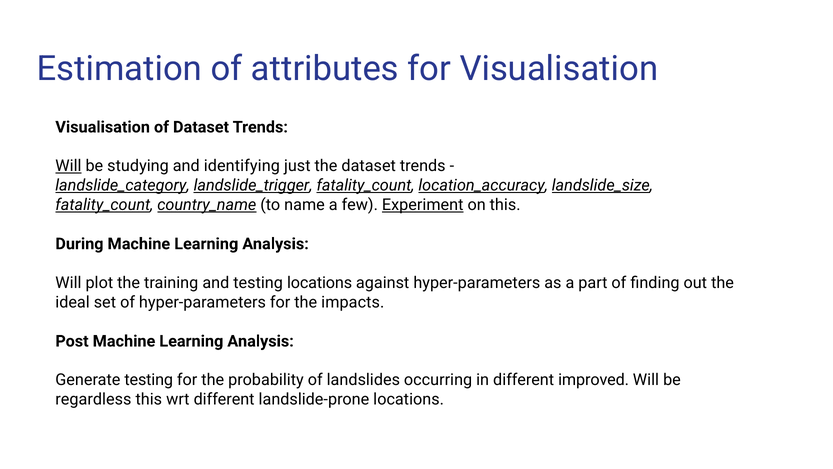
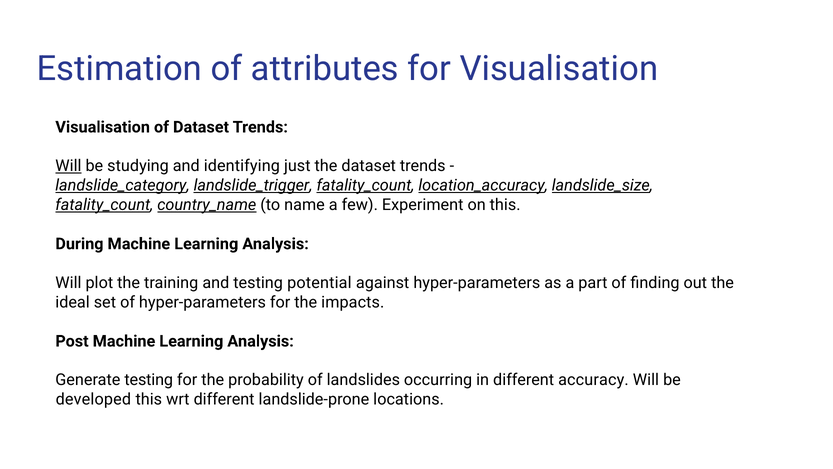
Experiment underline: present -> none
testing locations: locations -> potential
improved: improved -> accuracy
regardless: regardless -> developed
